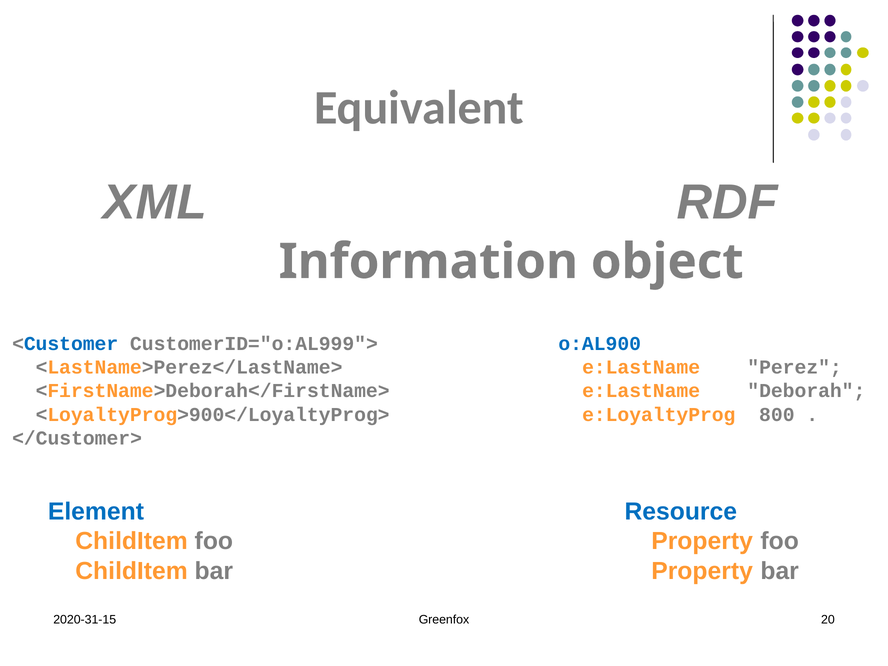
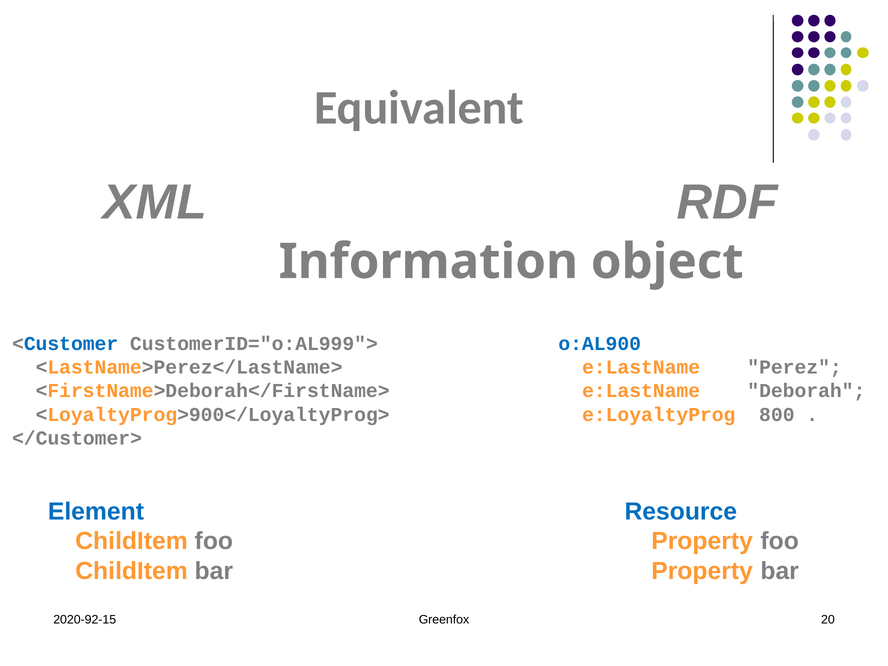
2020-31-15: 2020-31-15 -> 2020-92-15
